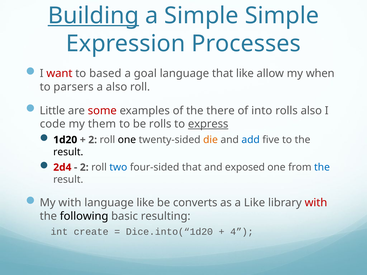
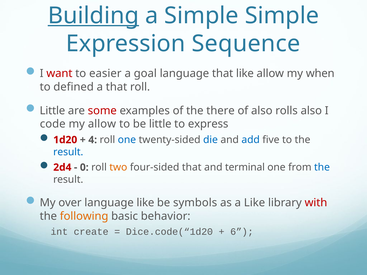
Processes: Processes -> Sequence
based: based -> easier
parsers: parsers -> defined
a also: also -> that
of into: into -> also
my them: them -> allow
be rolls: rolls -> little
express underline: present -> none
1d20 colour: black -> red
2 at (93, 140): 2 -> 4
one at (127, 140) colour: black -> blue
die colour: orange -> blue
result at (68, 152) colour: black -> blue
2 at (84, 168): 2 -> 0
two colour: blue -> orange
exposed: exposed -> terminal
My with: with -> over
converts: converts -> symbols
following colour: black -> orange
resulting: resulting -> behavior
Dice.into(“1d20: Dice.into(“1d20 -> Dice.code(“1d20
4: 4 -> 6
